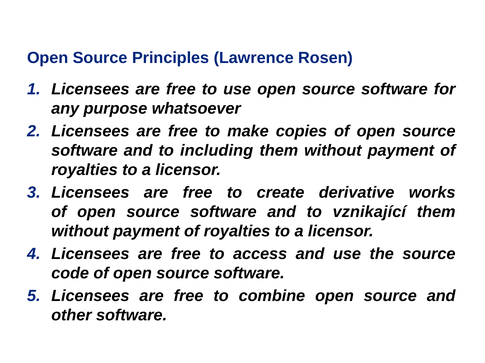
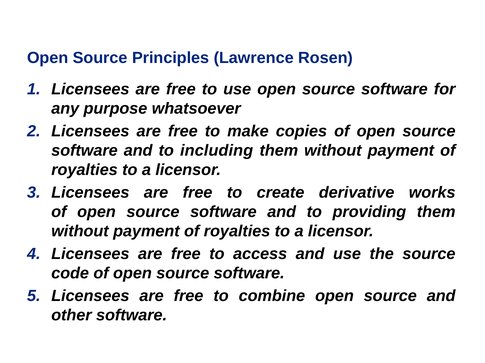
vznikající: vznikající -> providing
